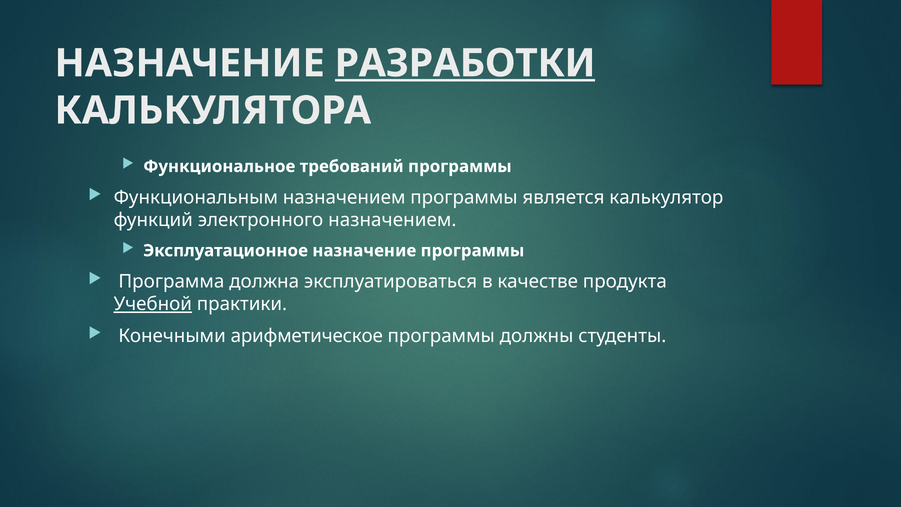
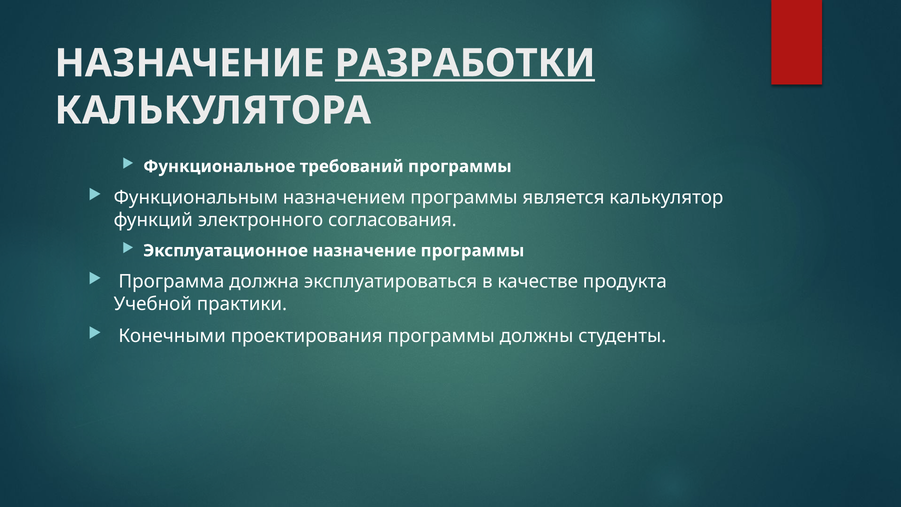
электронного назначением: назначением -> согласования
Учебной underline: present -> none
арифметическое: арифметическое -> проектирования
